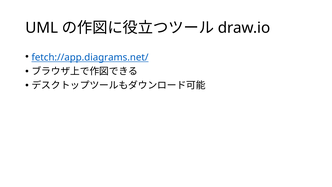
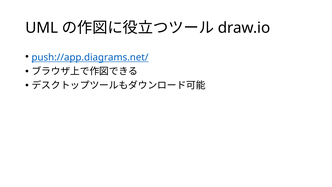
fetch://app.diagrams.net/: fetch://app.diagrams.net/ -> push://app.diagrams.net/
